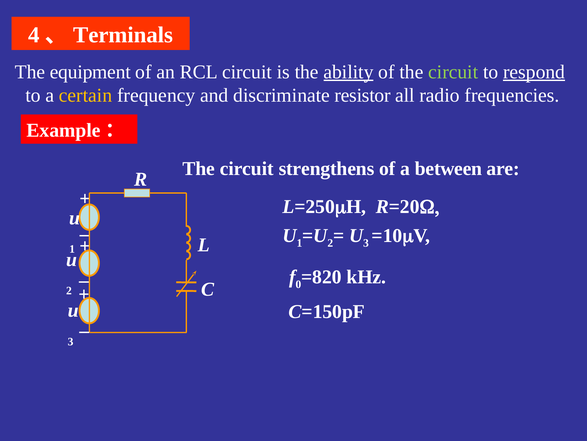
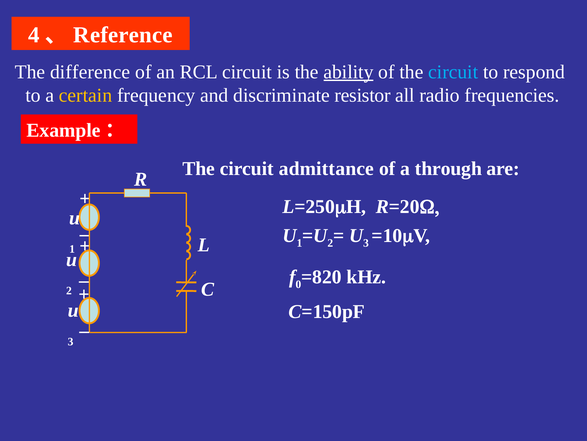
Terminals: Terminals -> Reference
equipment: equipment -> difference
circuit at (453, 72) colour: light green -> light blue
respond underline: present -> none
strengthens: strengthens -> admittance
between: between -> through
